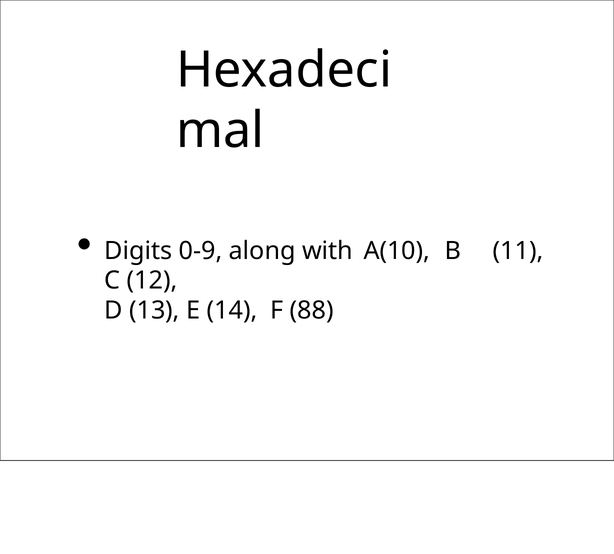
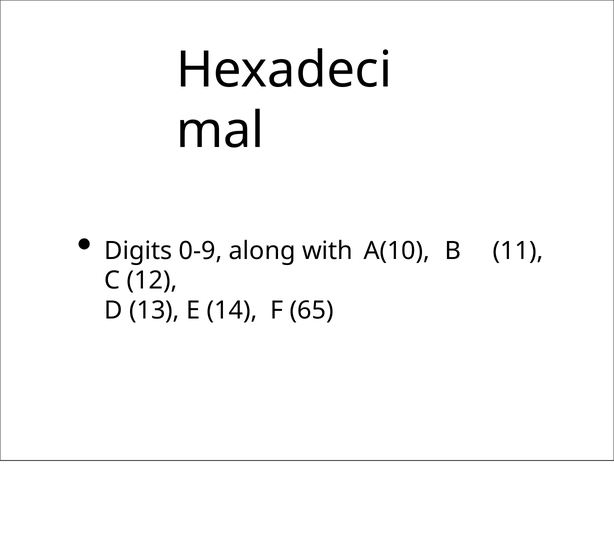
88: 88 -> 65
